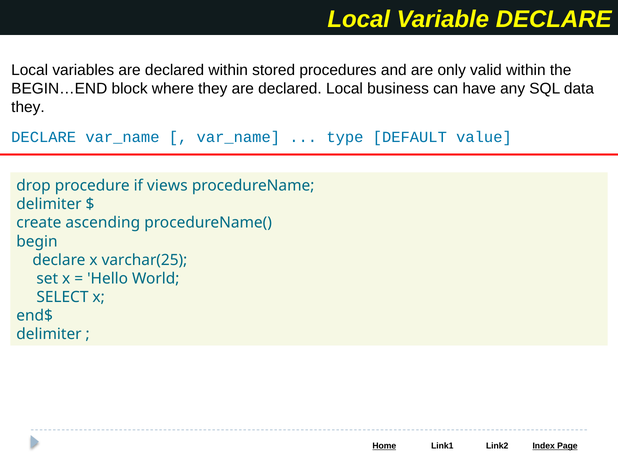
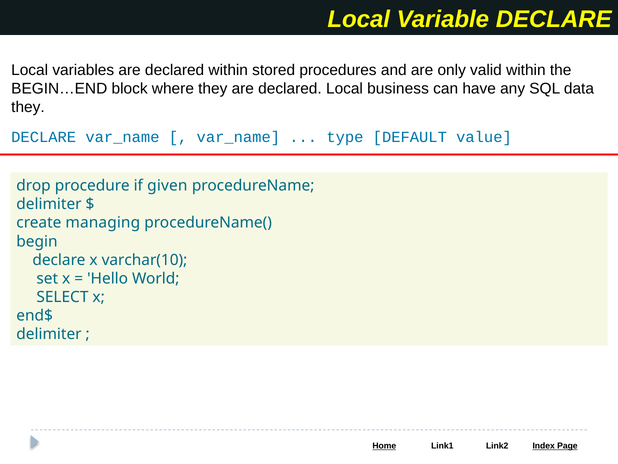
views: views -> given
ascending: ascending -> managing
varchar(25: varchar(25 -> varchar(10
